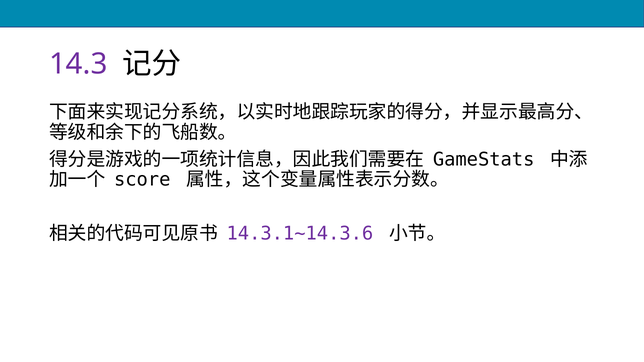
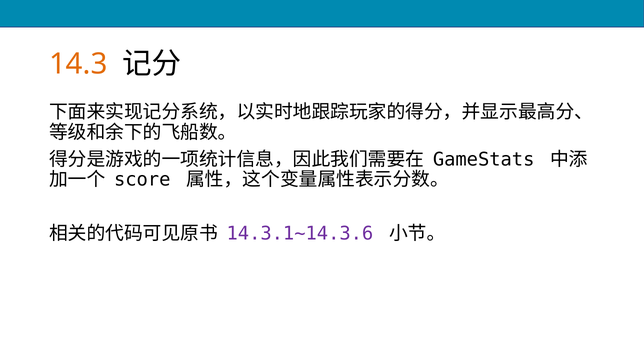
14.3 colour: purple -> orange
